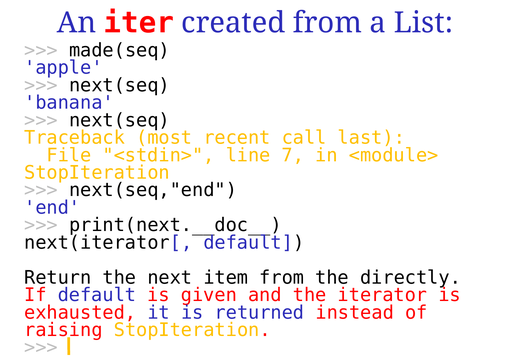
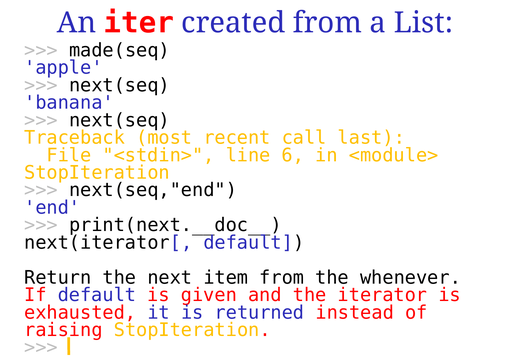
7: 7 -> 6
directly: directly -> whenever
